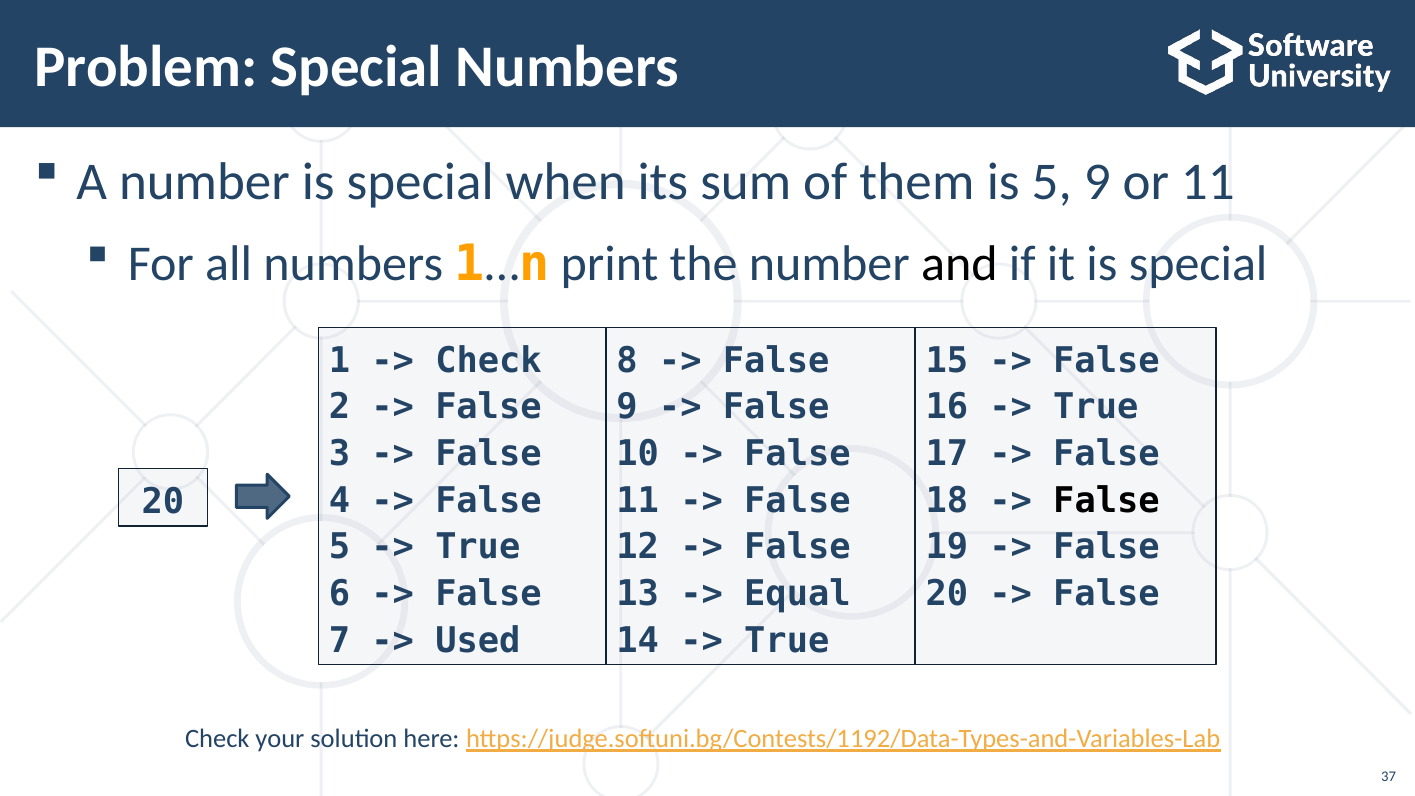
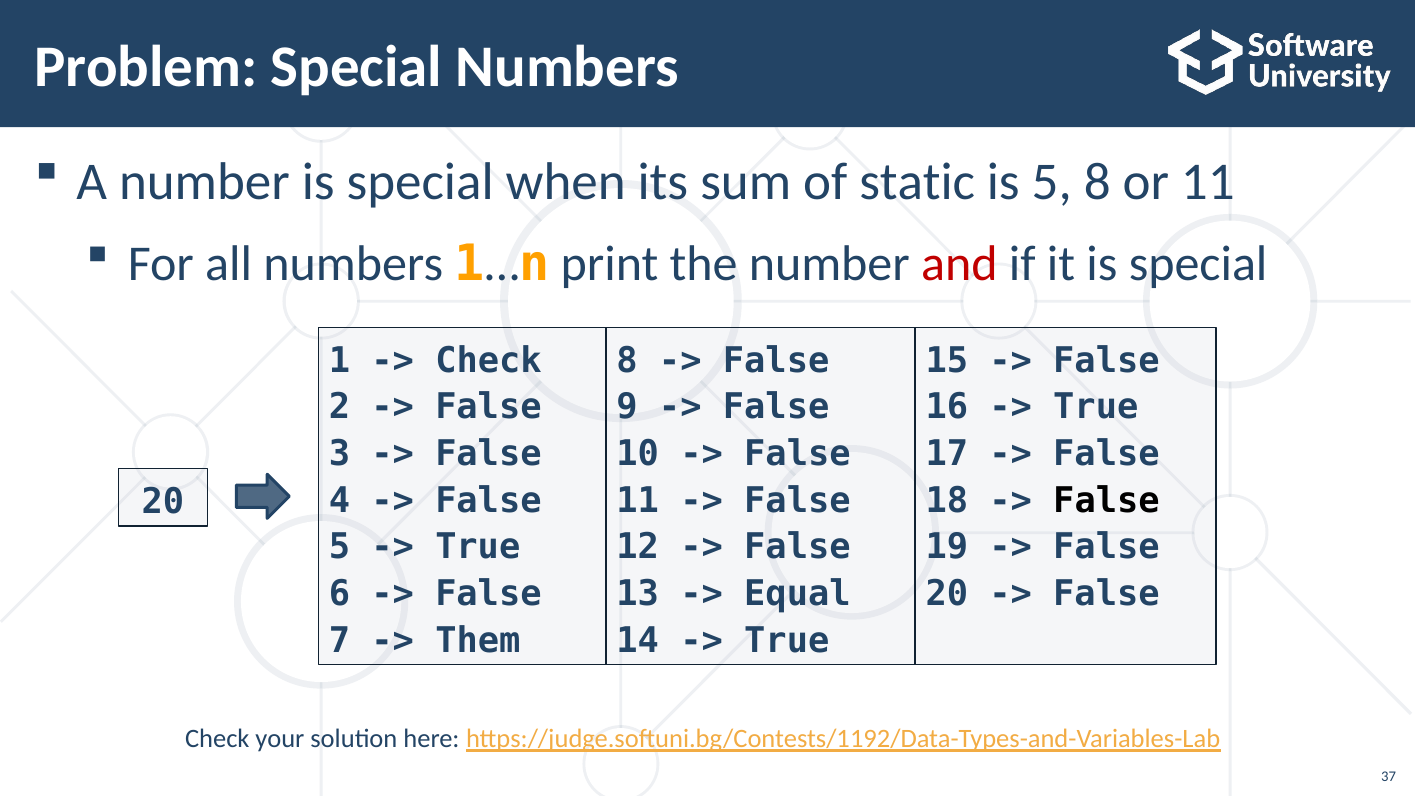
them: them -> static
5 9: 9 -> 8
and colour: black -> red
Used: Used -> Them
